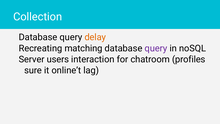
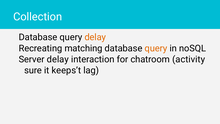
query at (156, 48) colour: purple -> orange
Server users: users -> delay
profiles: profiles -> activity
online’t: online’t -> keeps’t
